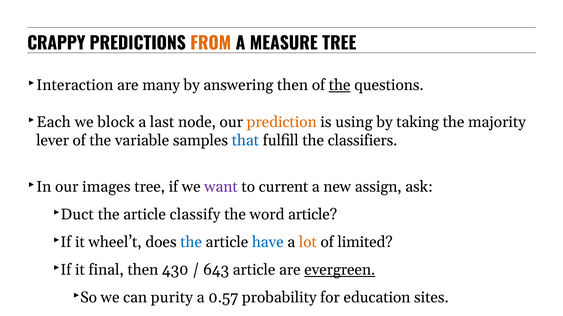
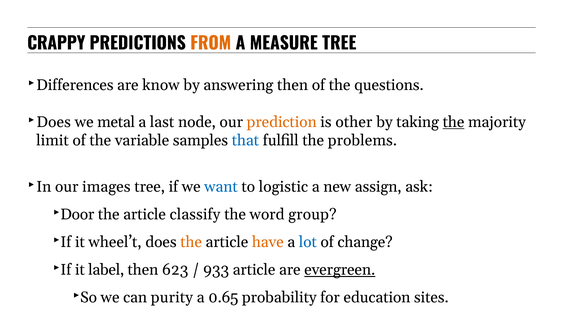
Interaction: Interaction -> Differences
many: many -> know
the at (340, 85) underline: present -> none
Each at (54, 122): Each -> Does
block: block -> metal
using: using -> other
the at (454, 122) underline: none -> present
lever: lever -> limit
classifiers: classifiers -> problems
want colour: purple -> blue
current: current -> logistic
Duct: Duct -> Door
word article: article -> group
the at (191, 242) colour: blue -> orange
have colour: blue -> orange
lot colour: orange -> blue
limited: limited -> change
final: final -> label
430: 430 -> 623
643: 643 -> 933
0.57: 0.57 -> 0.65
